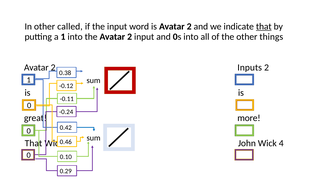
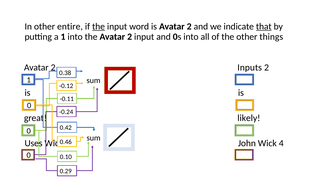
called: called -> entire
the at (99, 26) underline: none -> present
more: more -> likely
That at (33, 143): That -> Uses
